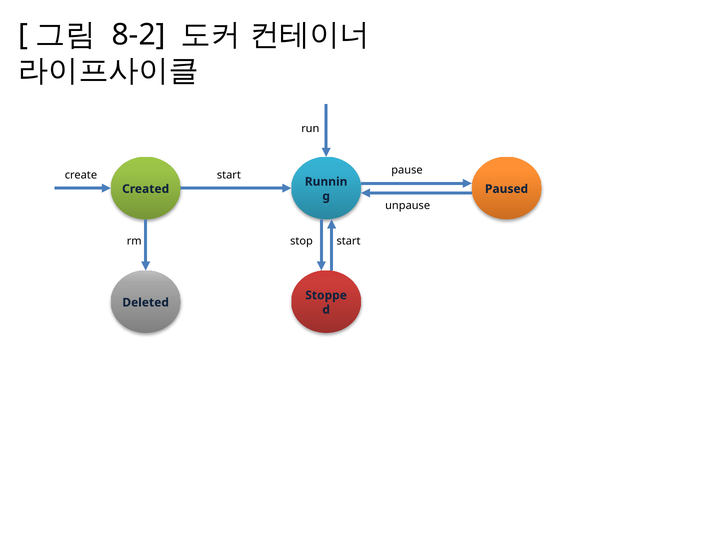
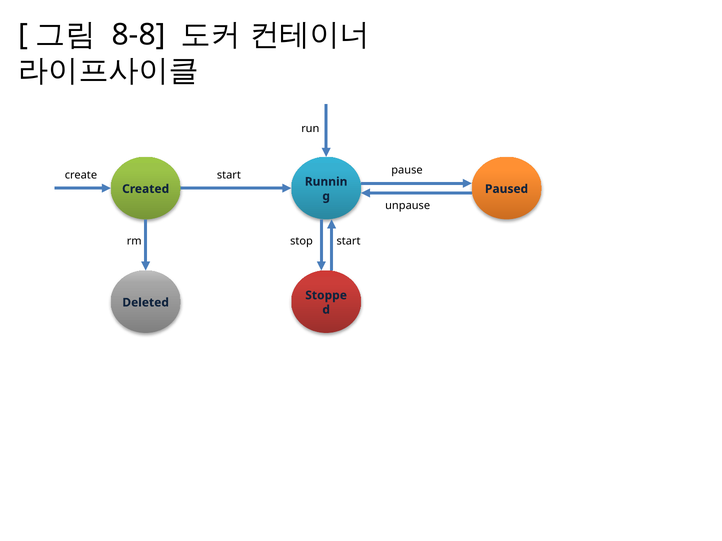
8-2: 8-2 -> 8-8
